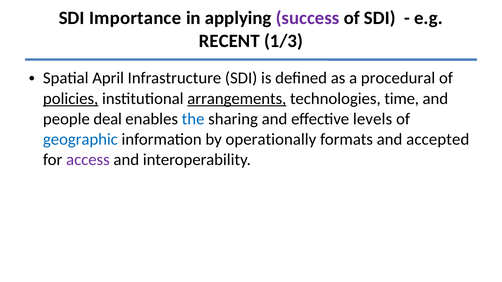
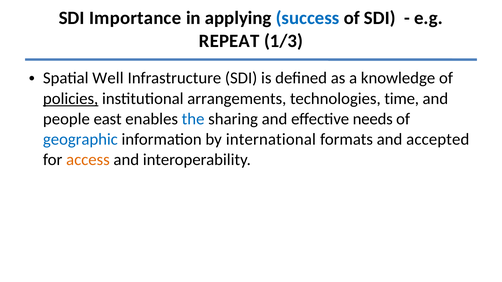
success colour: purple -> blue
RECENT: RECENT -> REPEAT
April: April -> Well
procedural: procedural -> knowledge
arrangements underline: present -> none
deal: deal -> east
levels: levels -> needs
operationally: operationally -> international
access colour: purple -> orange
